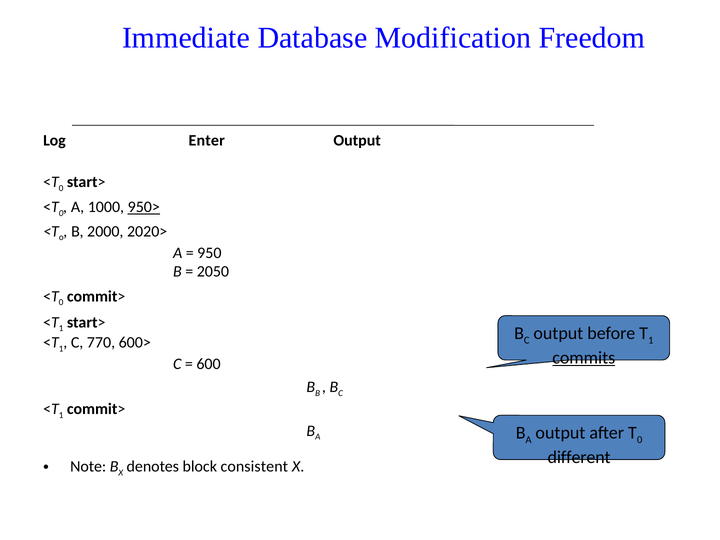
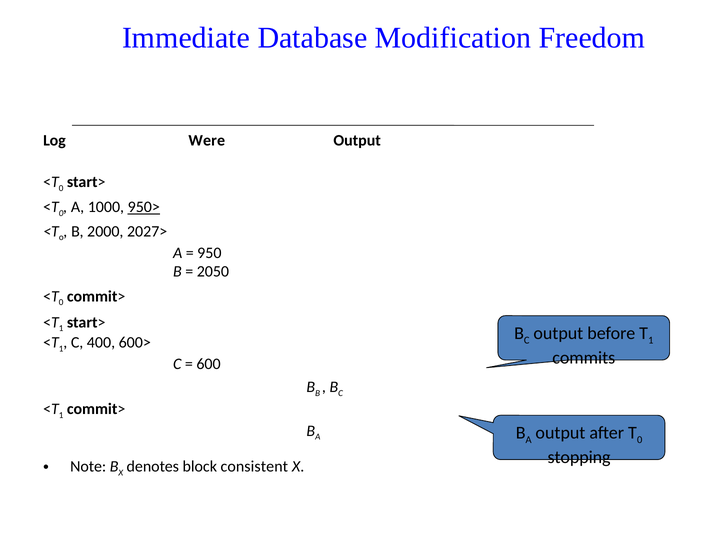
Enter: Enter -> Were
2020>: 2020> -> 2027>
770: 770 -> 400
commits underline: present -> none
different: different -> stopping
